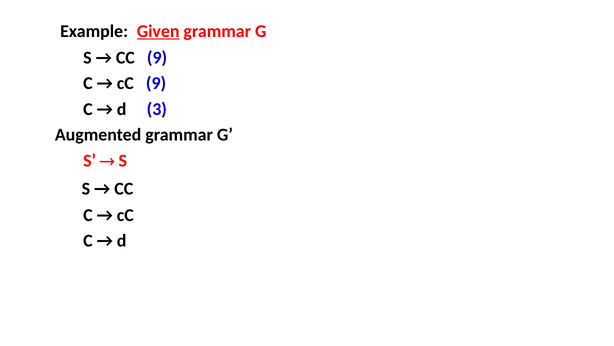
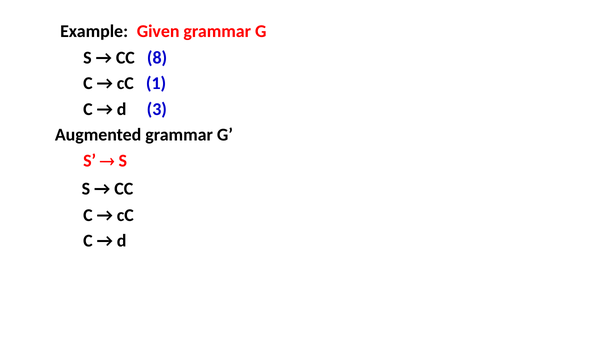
Given underline: present -> none
9 at (157, 58): 9 -> 8
9 at (156, 83): 9 -> 1
